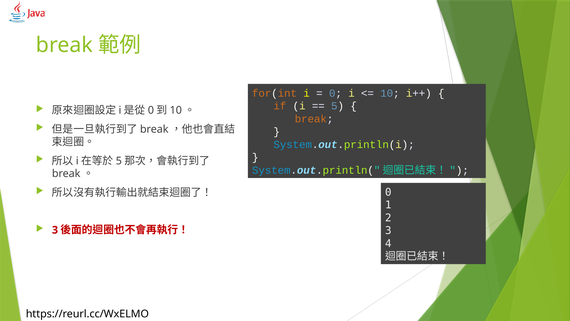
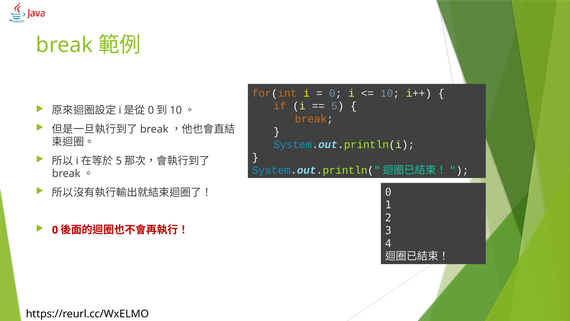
3 at (55, 230): 3 -> 0
